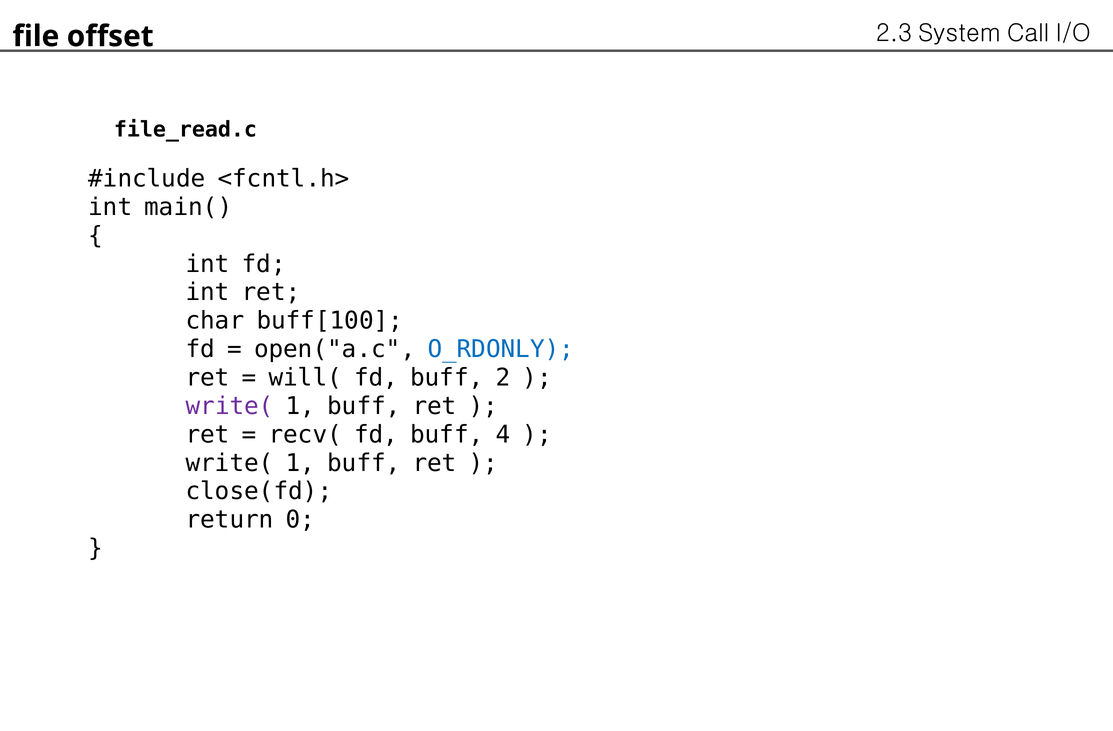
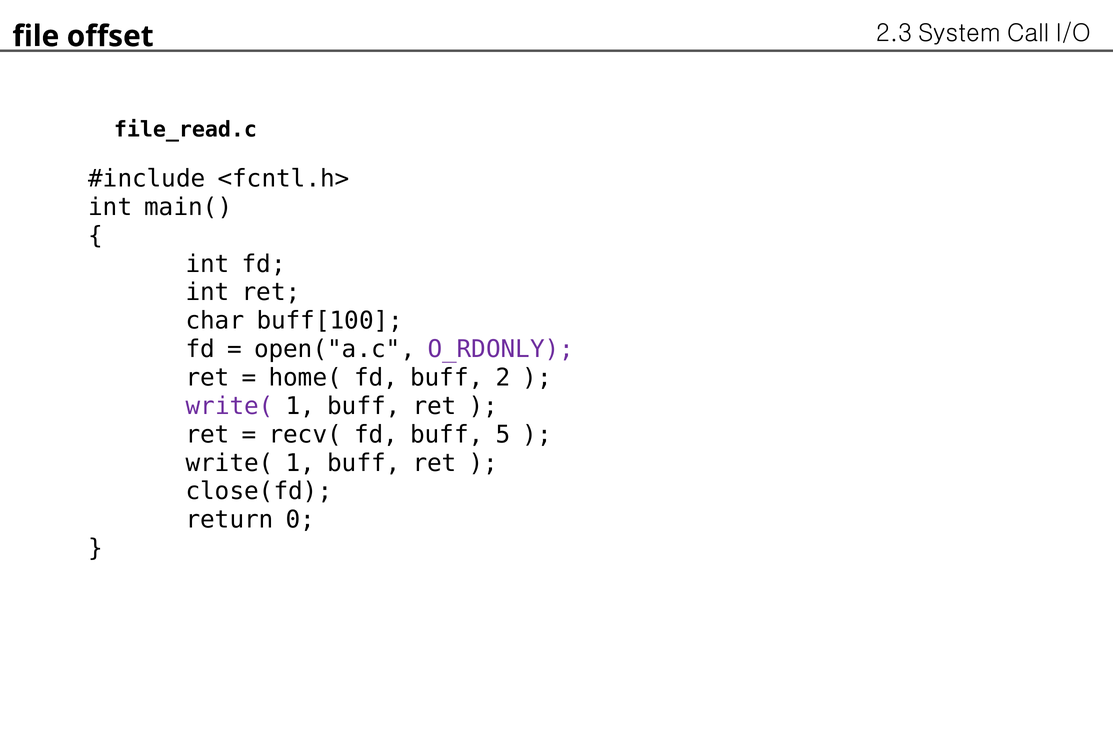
O_RDONLY colour: blue -> purple
will(: will( -> home(
4: 4 -> 5
